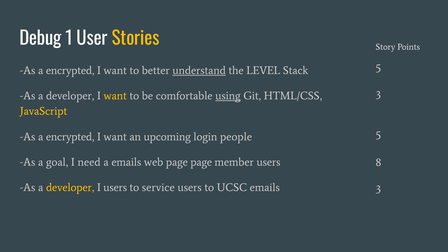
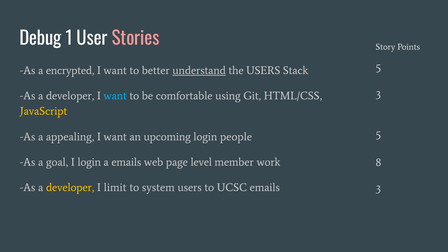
Stories colour: yellow -> pink
the LEVEL: LEVEL -> USERS
want at (115, 96) colour: yellow -> light blue
using underline: present -> none
encrypted at (70, 137): encrypted -> appealing
I need: need -> login
page page: page -> level
member users: users -> work
I users: users -> limit
service: service -> system
